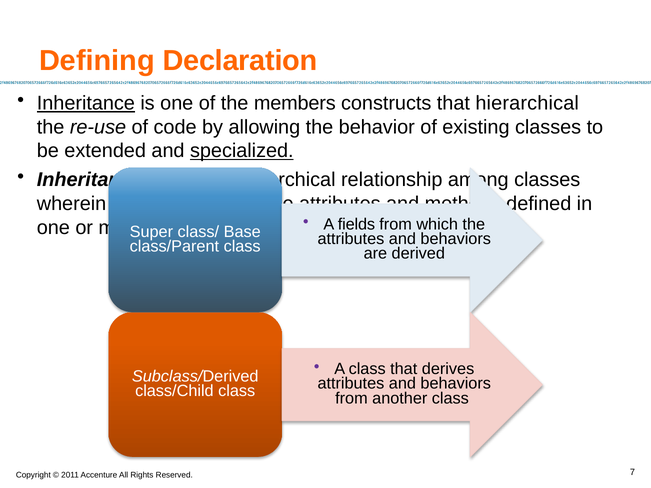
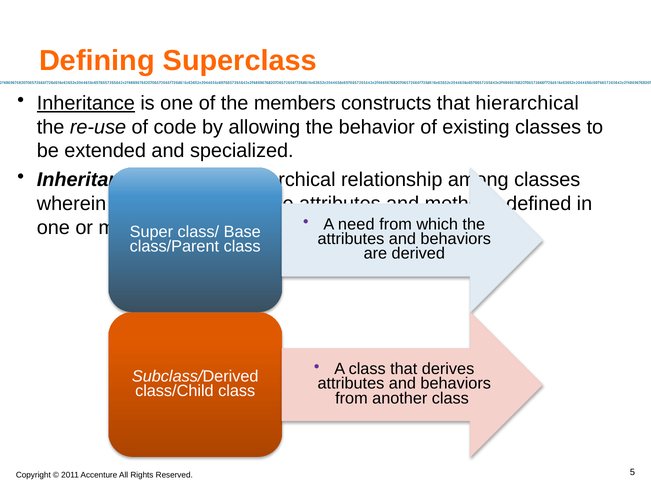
Declaration: Declaration -> Superclass
specialized underline: present -> none
fields: fields -> need
7: 7 -> 5
